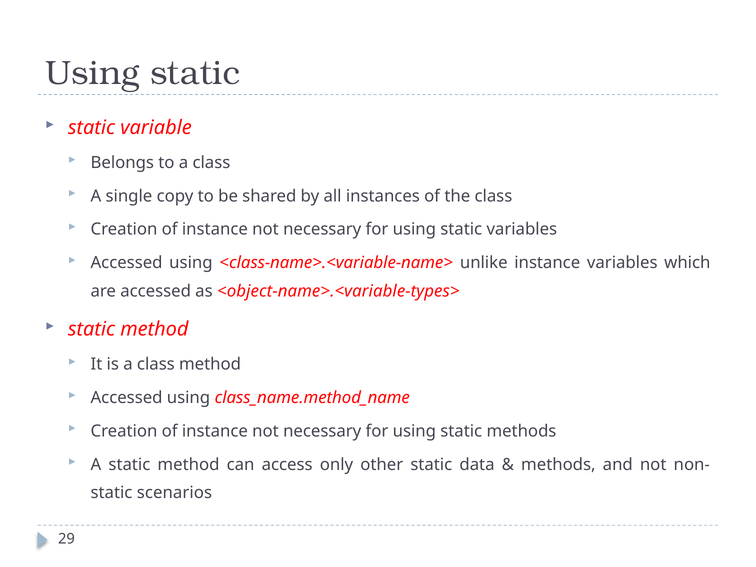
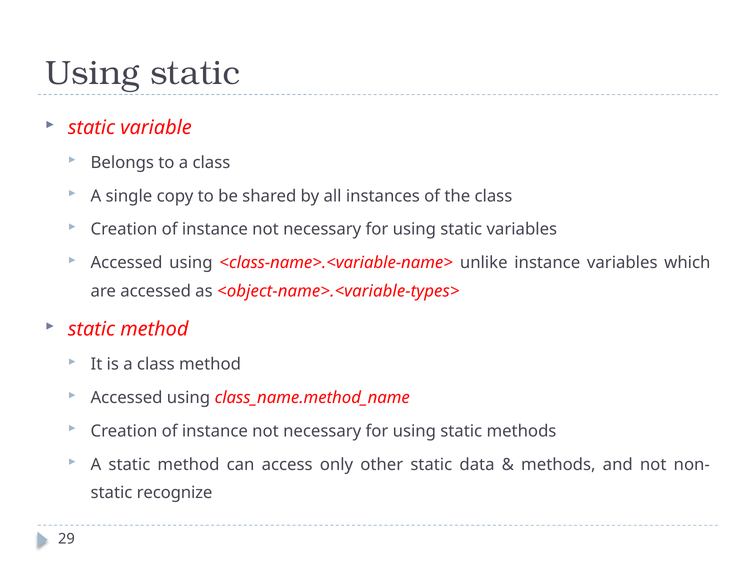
scenarios: scenarios -> recognize
